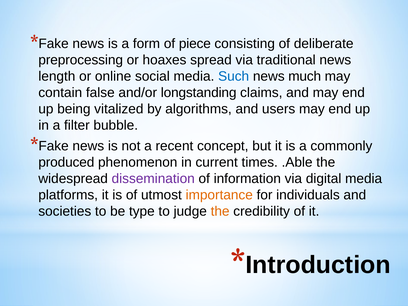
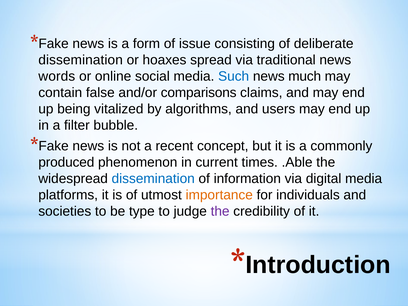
piece: piece -> issue
preprocessing at (81, 60): preprocessing -> dissemination
length: length -> words
longstanding: longstanding -> comparisons
dissemination at (153, 179) colour: purple -> blue
the at (220, 211) colour: orange -> purple
